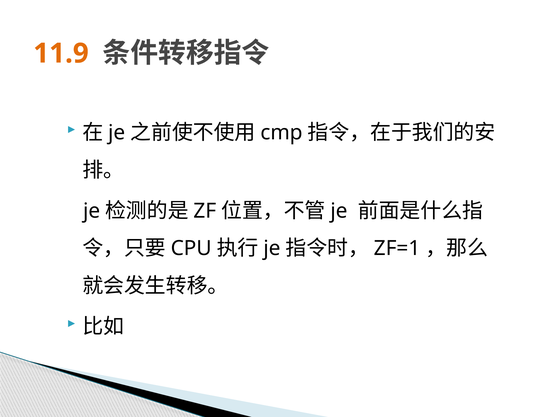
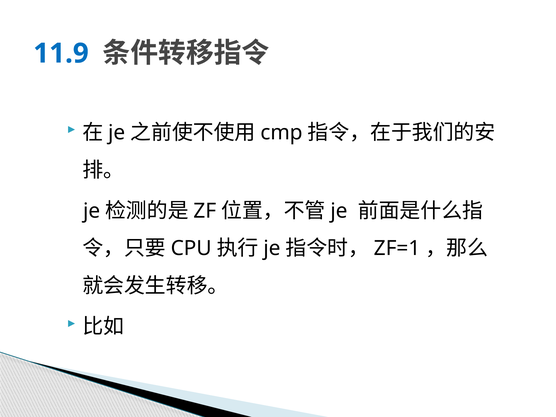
11.9 colour: orange -> blue
